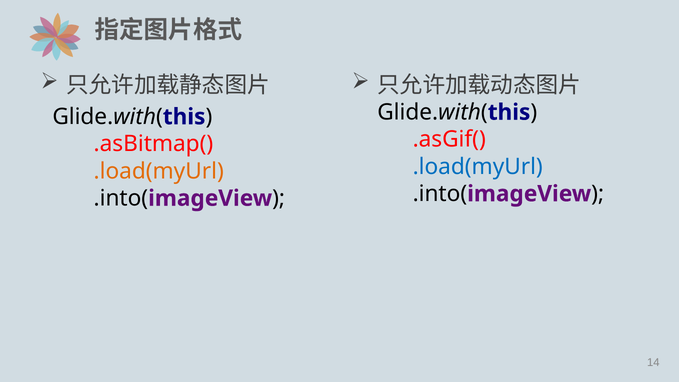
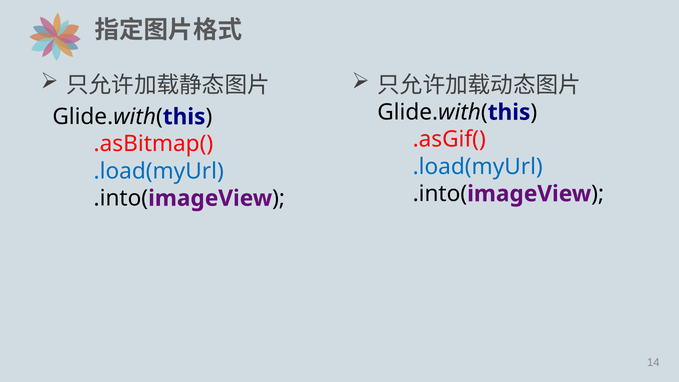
.load(myUrl at (159, 171) colour: orange -> blue
